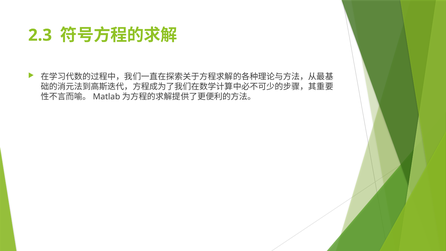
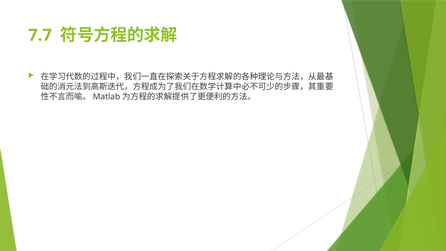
2.3: 2.3 -> 7.7
